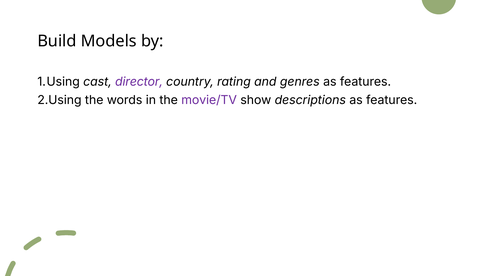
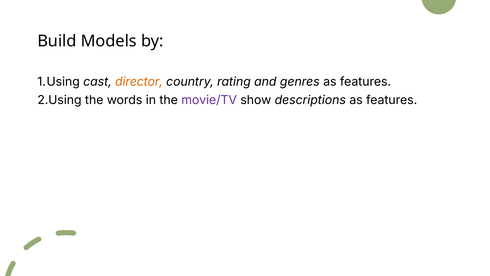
director colour: purple -> orange
